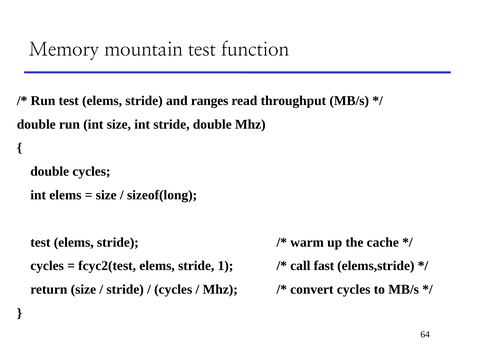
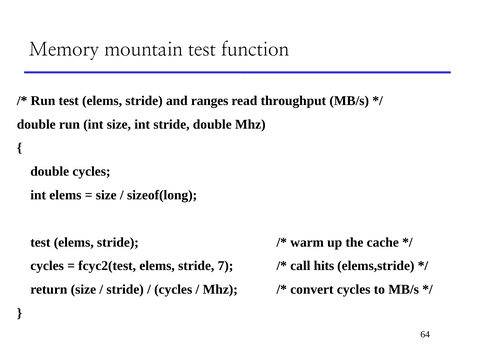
1: 1 -> 7
fast: fast -> hits
